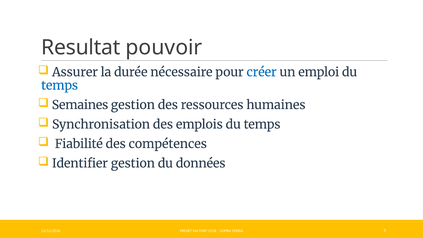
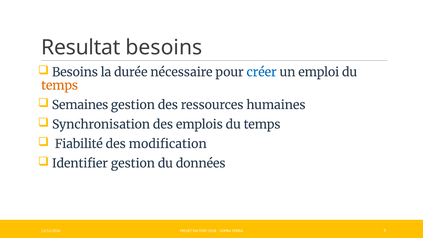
Resultat pouvoir: pouvoir -> besoins
Assurer at (75, 72): Assurer -> Besoins
temps at (60, 85) colour: blue -> orange
compétences: compétences -> modification
